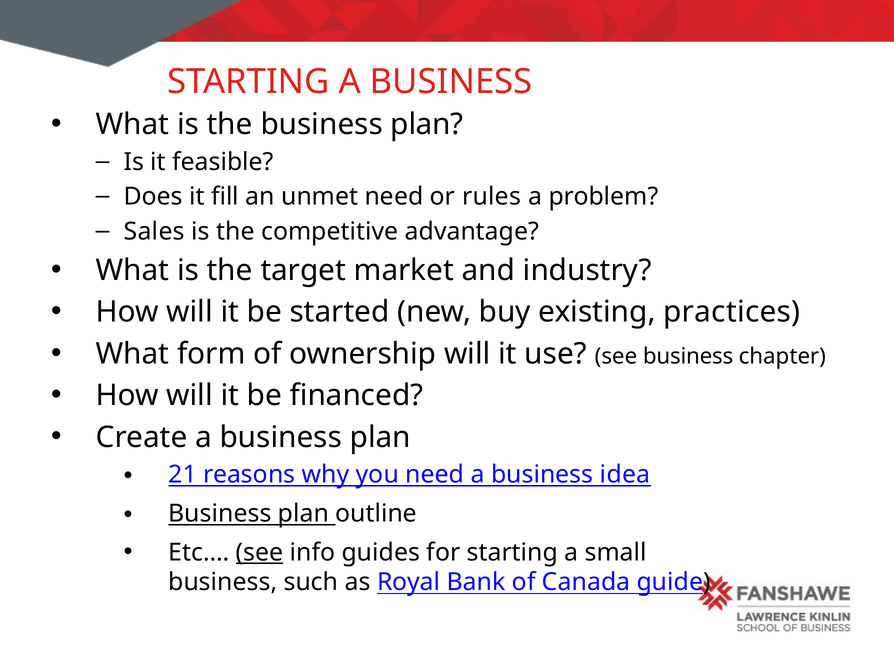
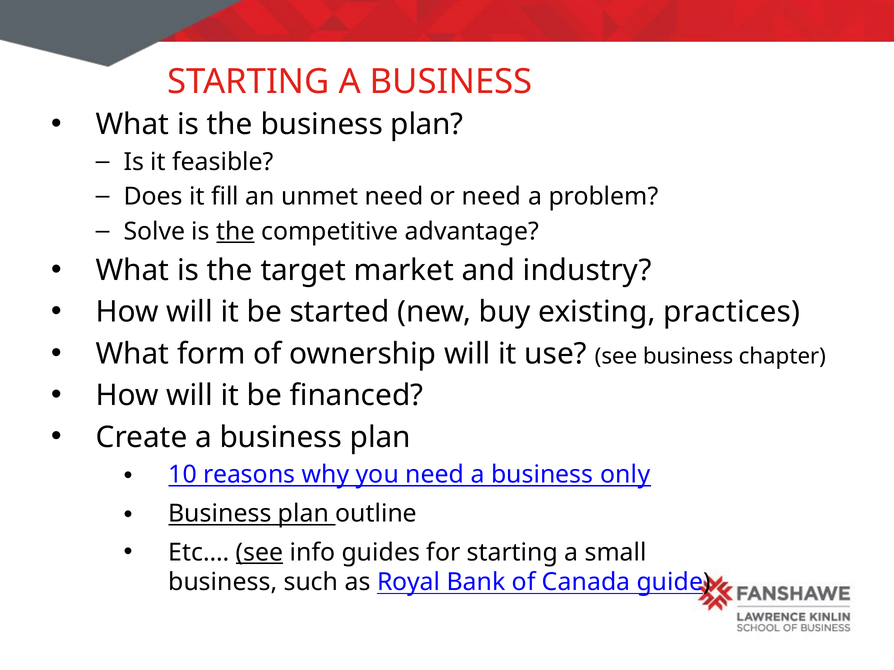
or rules: rules -> need
Sales: Sales -> Solve
the at (236, 232) underline: none -> present
21: 21 -> 10
idea: idea -> only
